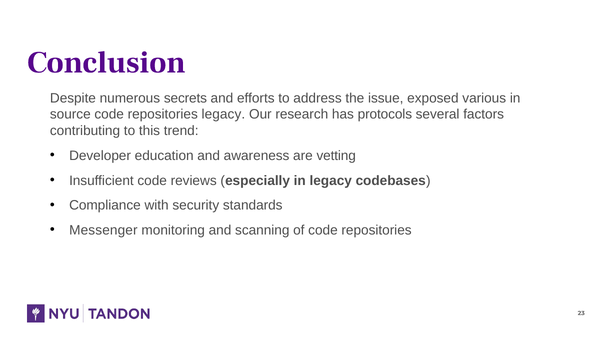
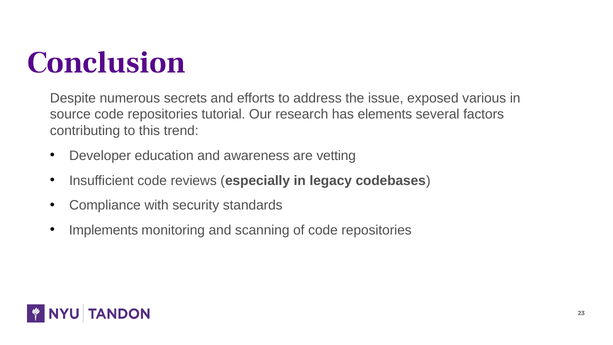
repositories legacy: legacy -> tutorial
protocols: protocols -> elements
Messenger: Messenger -> Implements
